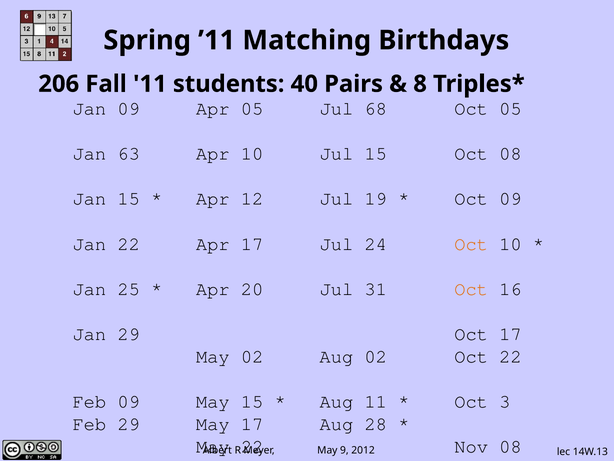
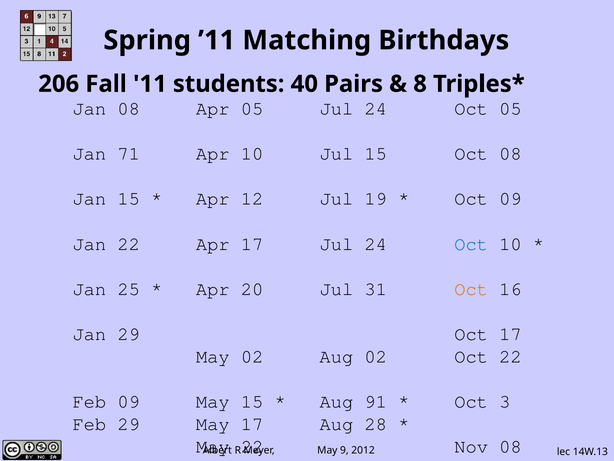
Jan 09: 09 -> 08
05 Jul 68: 68 -> 24
63: 63 -> 71
Oct at (471, 244) colour: orange -> blue
Aug 11: 11 -> 91
